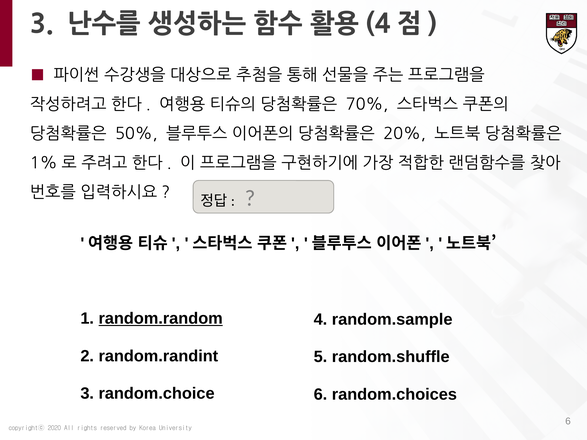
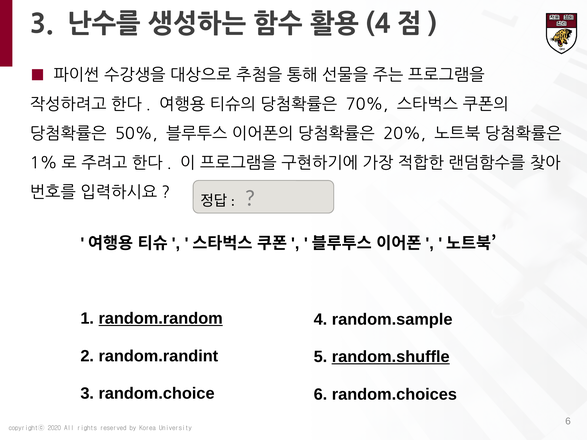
random.shuffle underline: none -> present
